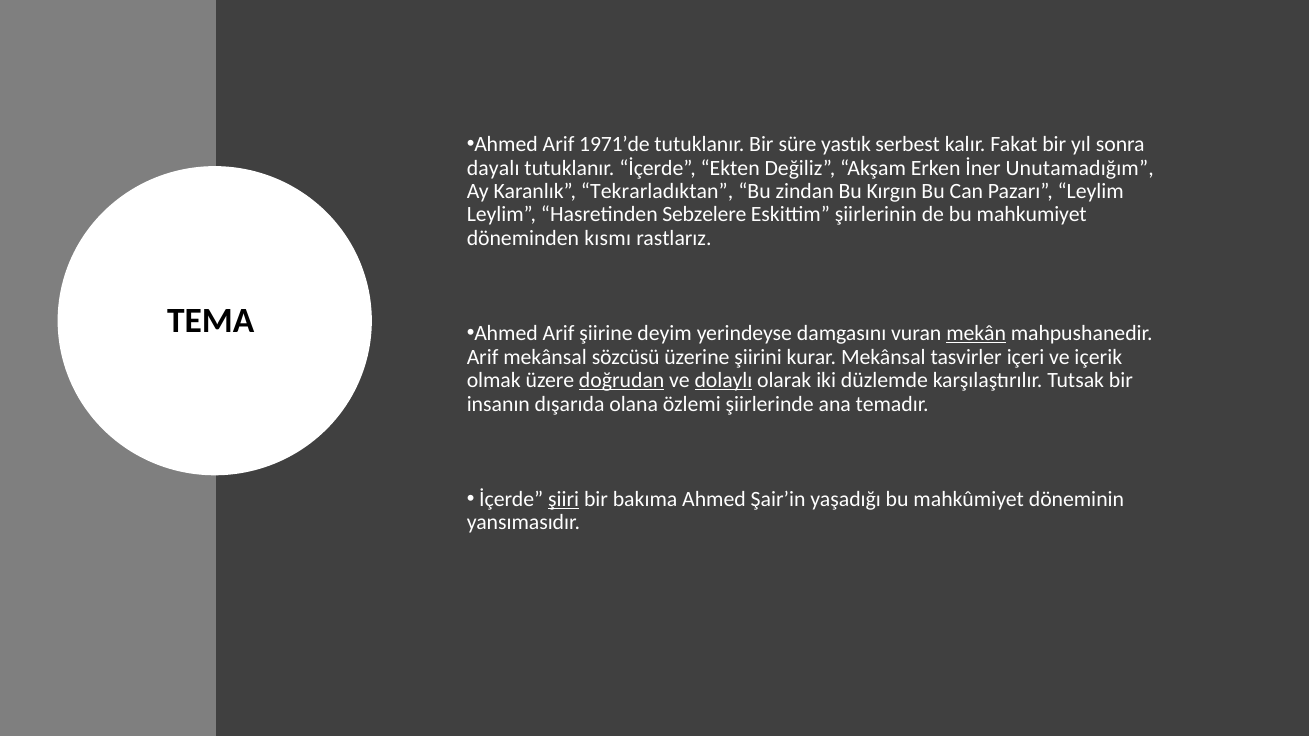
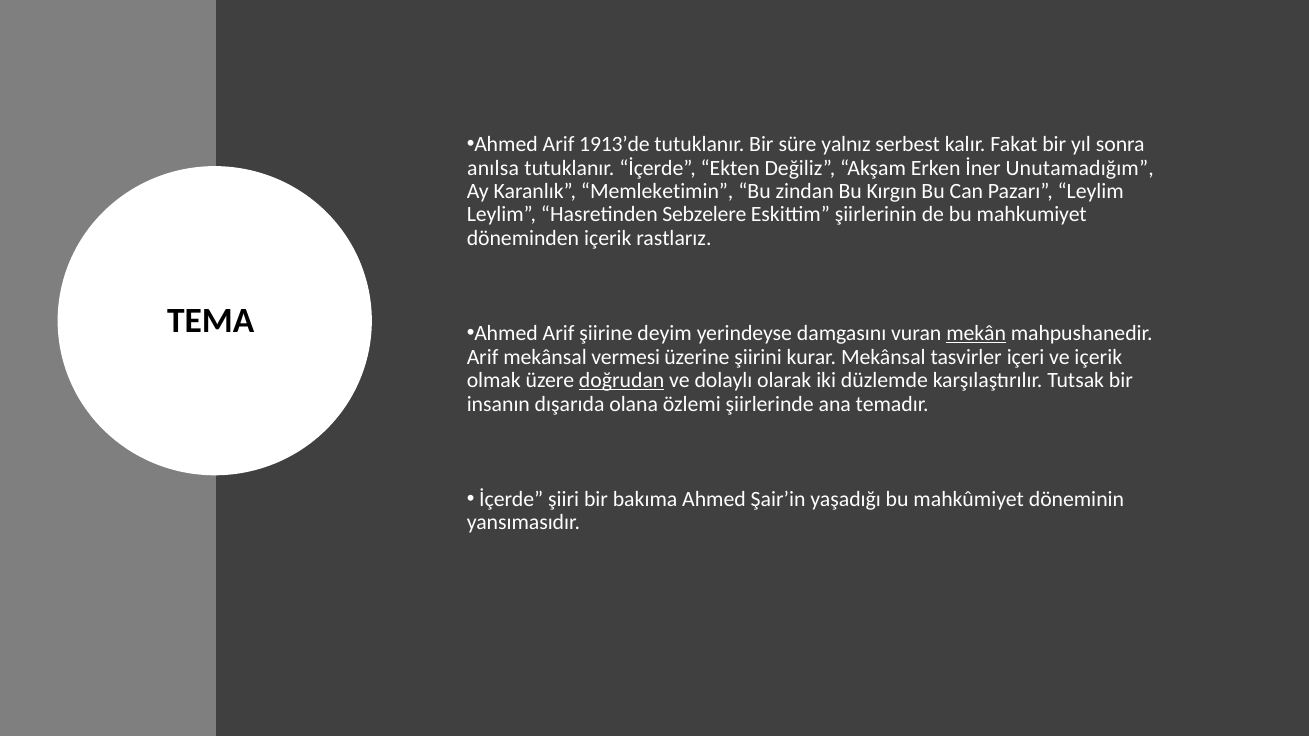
1971’de: 1971’de -> 1913’de
yastık: yastık -> yalnız
dayalı: dayalı -> anılsa
Tekrarladıktan: Tekrarladıktan -> Memleketimin
döneminden kısmı: kısmı -> içerik
sözcüsü: sözcüsü -> vermesi
dolaylı underline: present -> none
şiiri underline: present -> none
